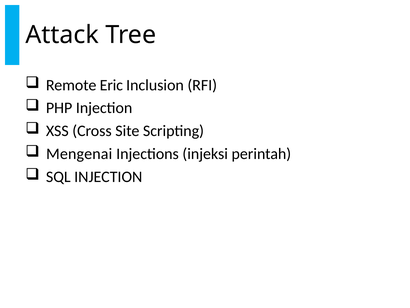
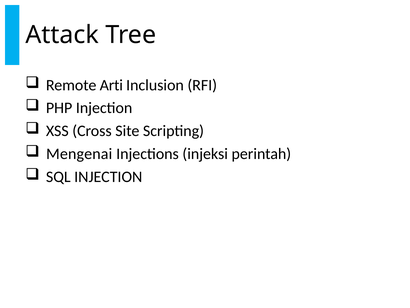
Eric: Eric -> Arti
